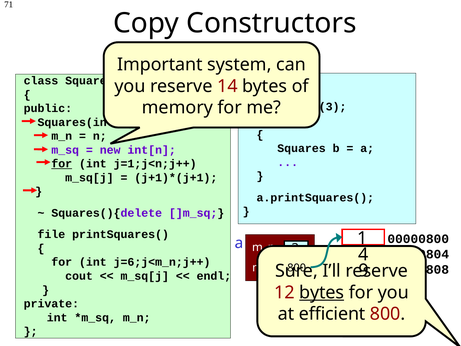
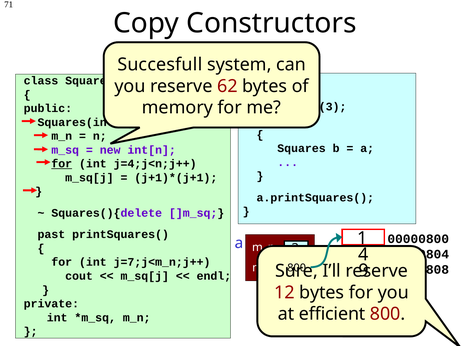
Important: Important -> Succesfull
14: 14 -> 62
j=1;j<n;j++: j=1;j<n;j++ -> j=4;j<n;j++
file: file -> past
j=6;j<m_n;j++: j=6;j<m_n;j++ -> j=7;j<m_n;j++
bytes at (322, 292) underline: present -> none
